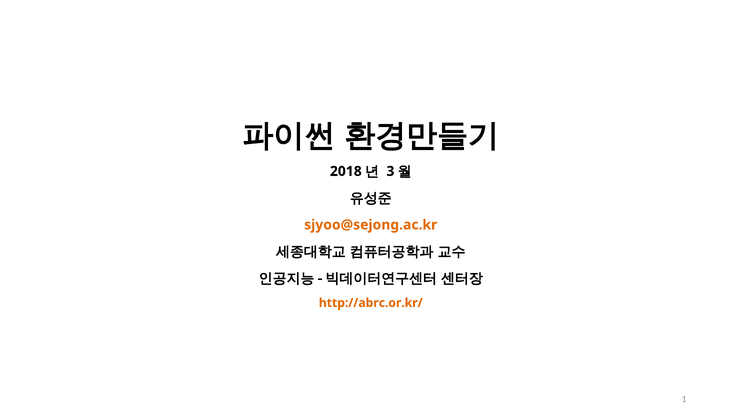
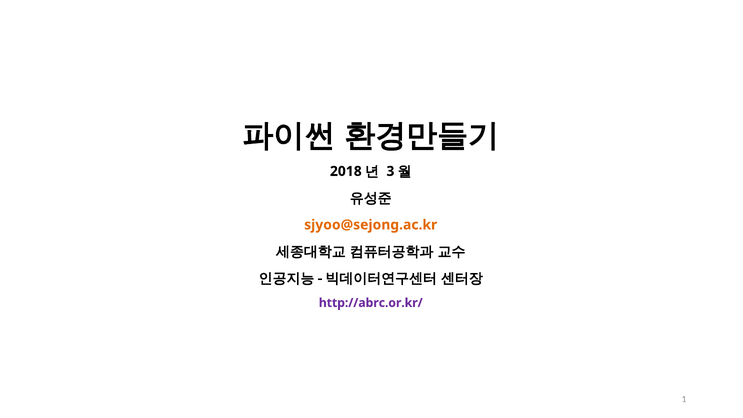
http://abrc.or.kr/ colour: orange -> purple
